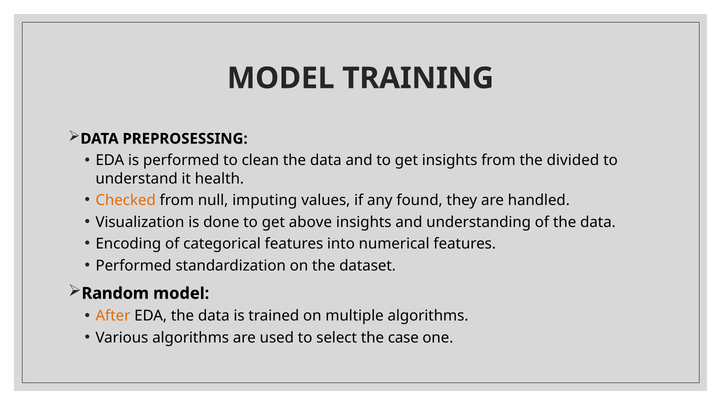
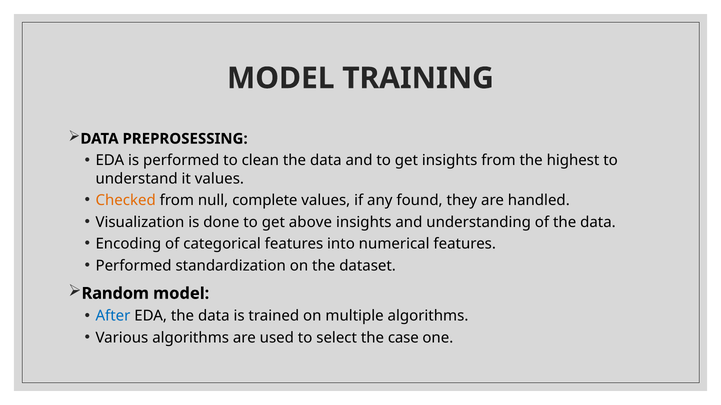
divided: divided -> highest
it health: health -> values
imputing: imputing -> complete
After colour: orange -> blue
